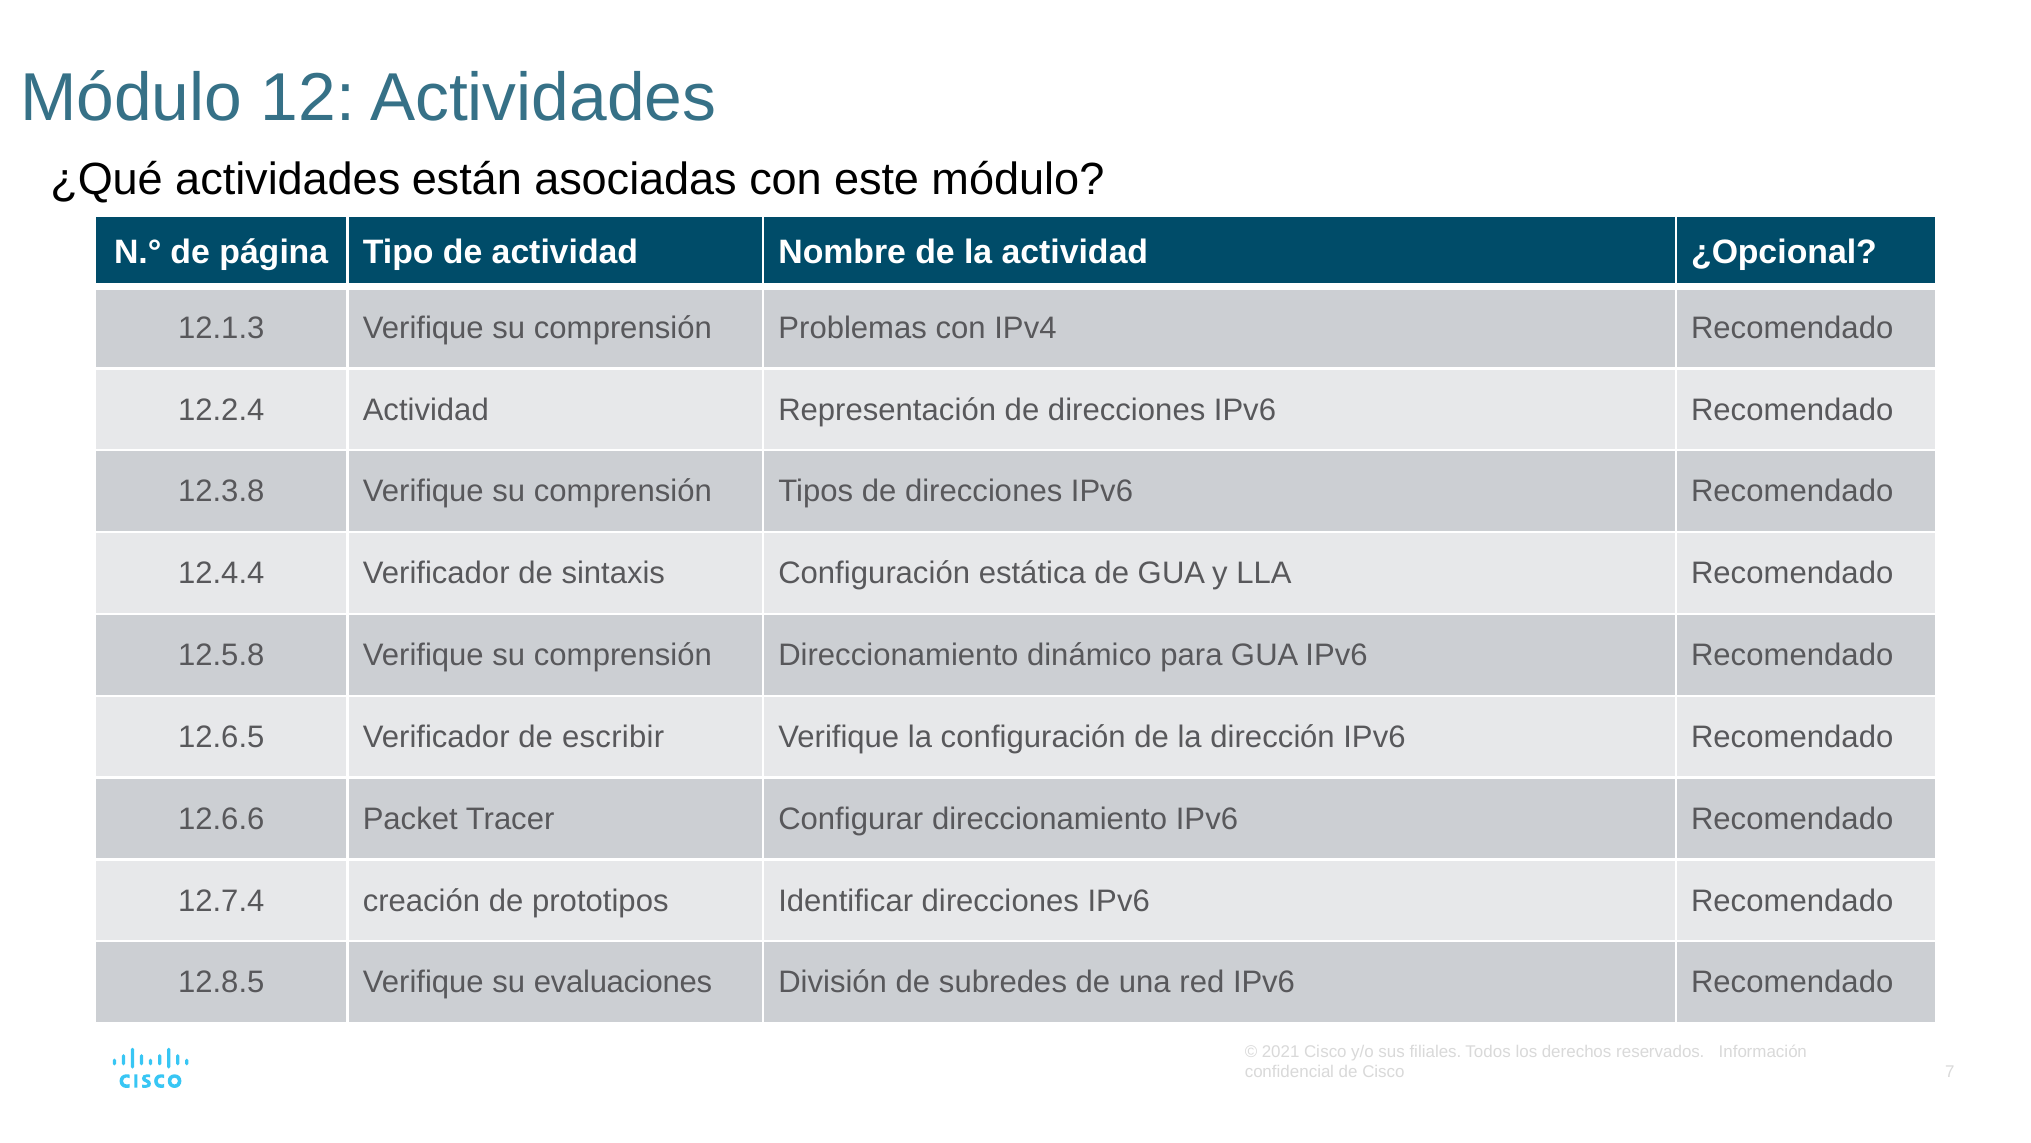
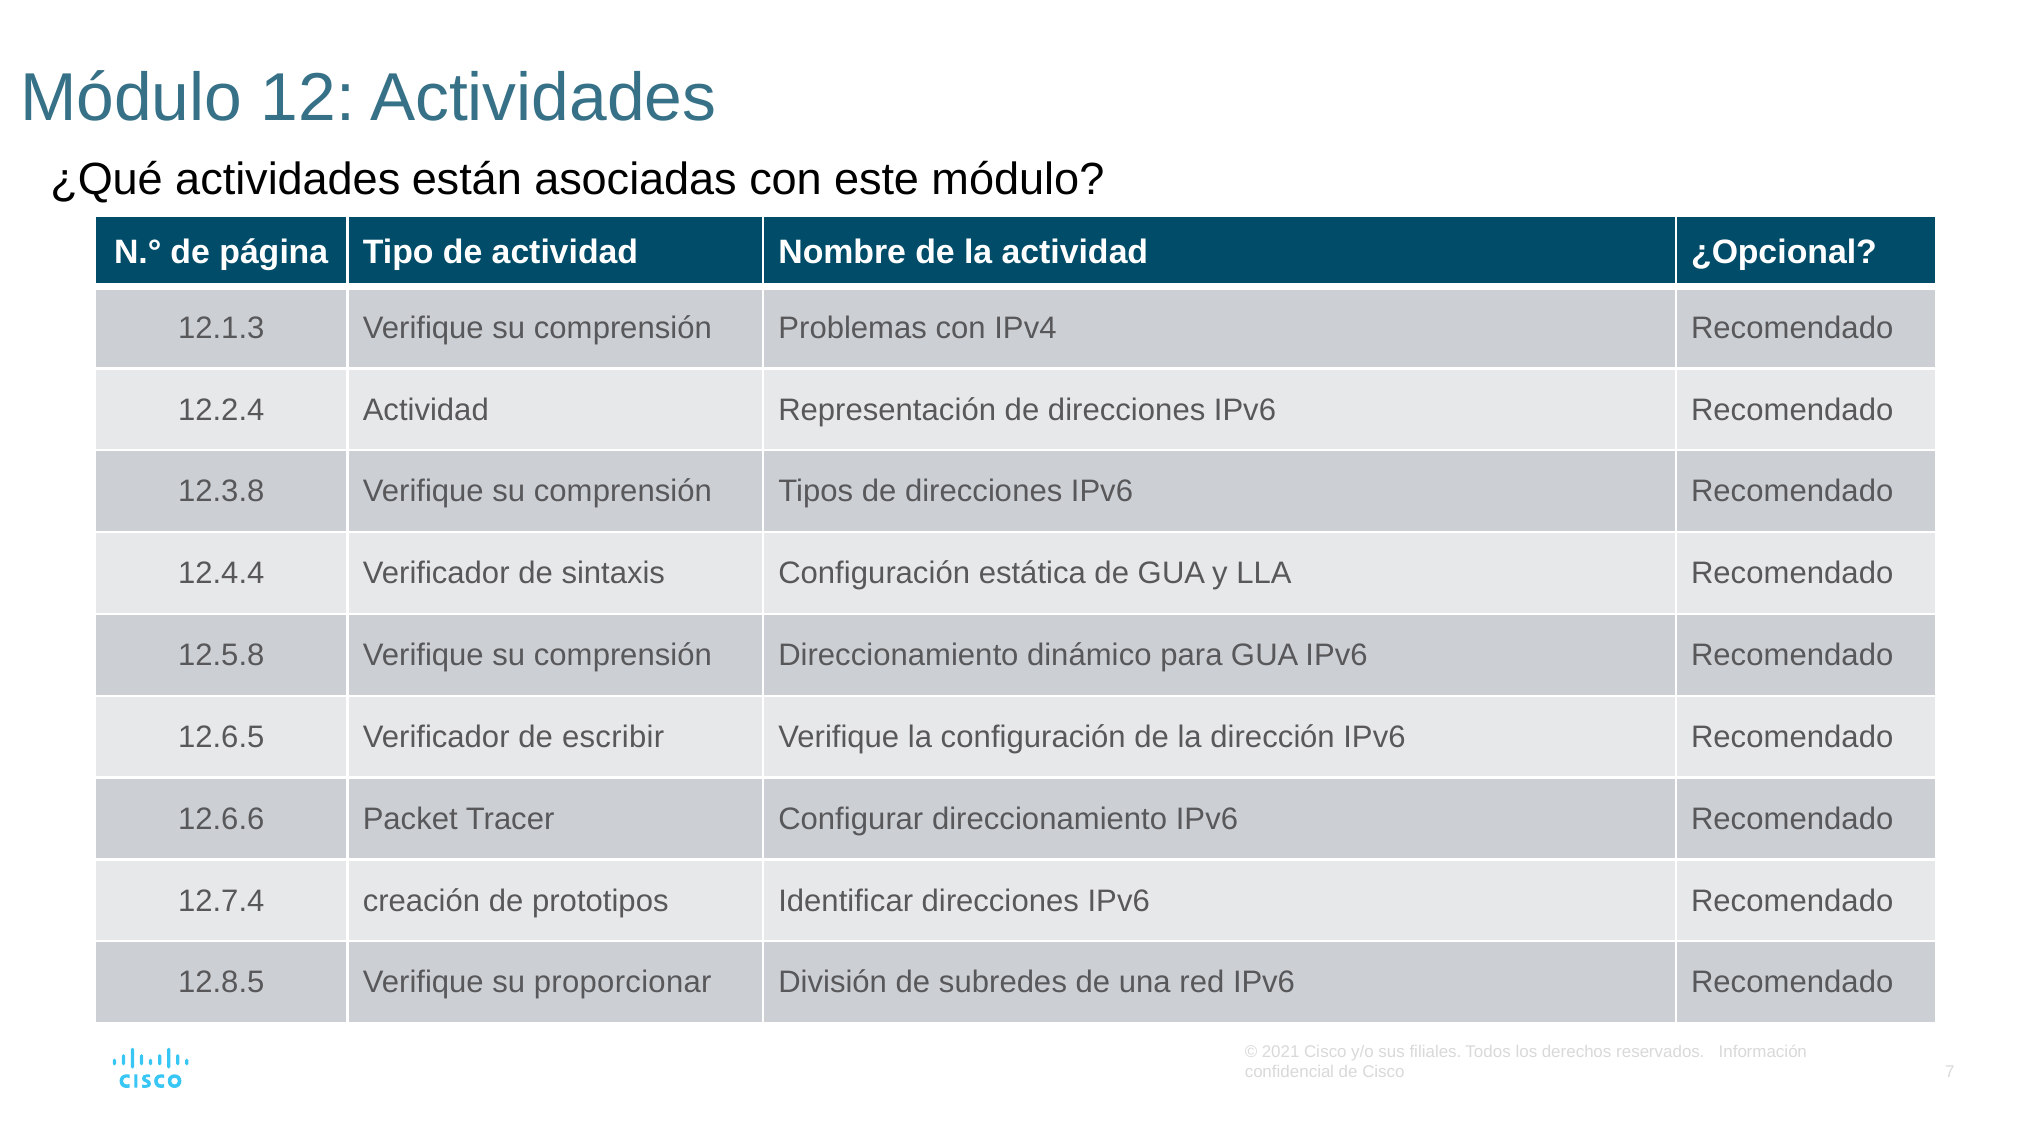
evaluaciones: evaluaciones -> proporcionar
